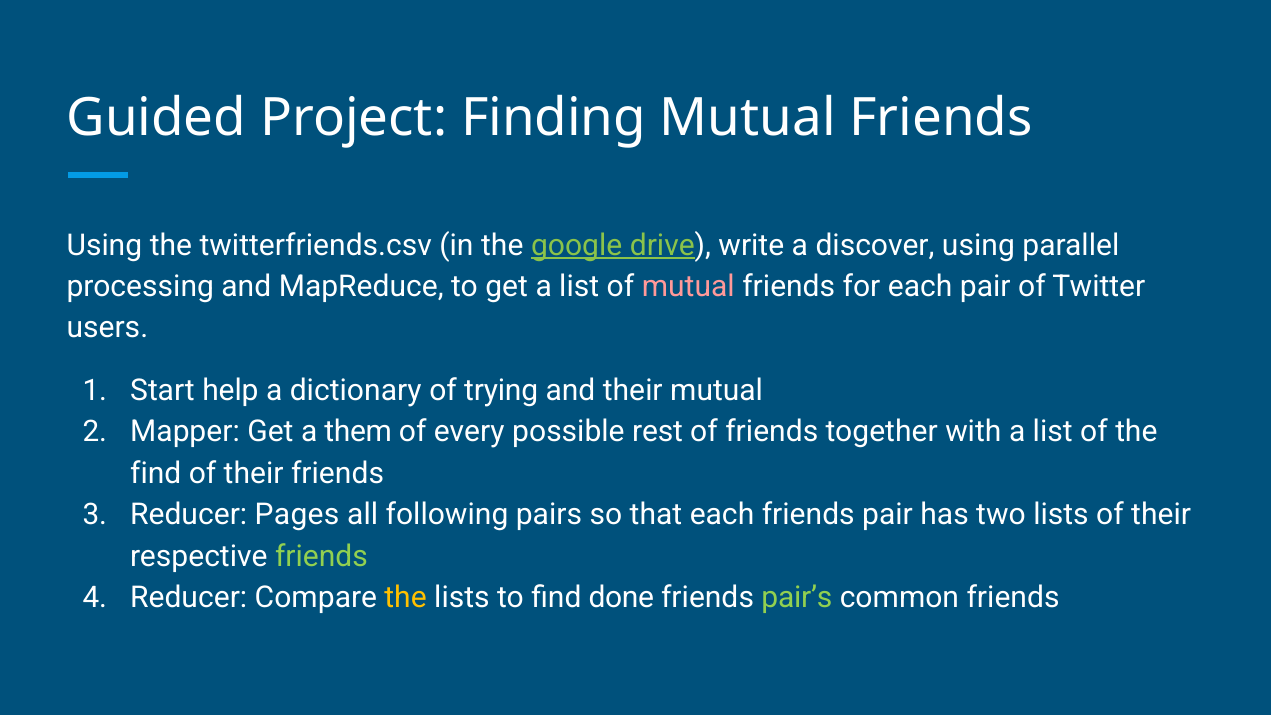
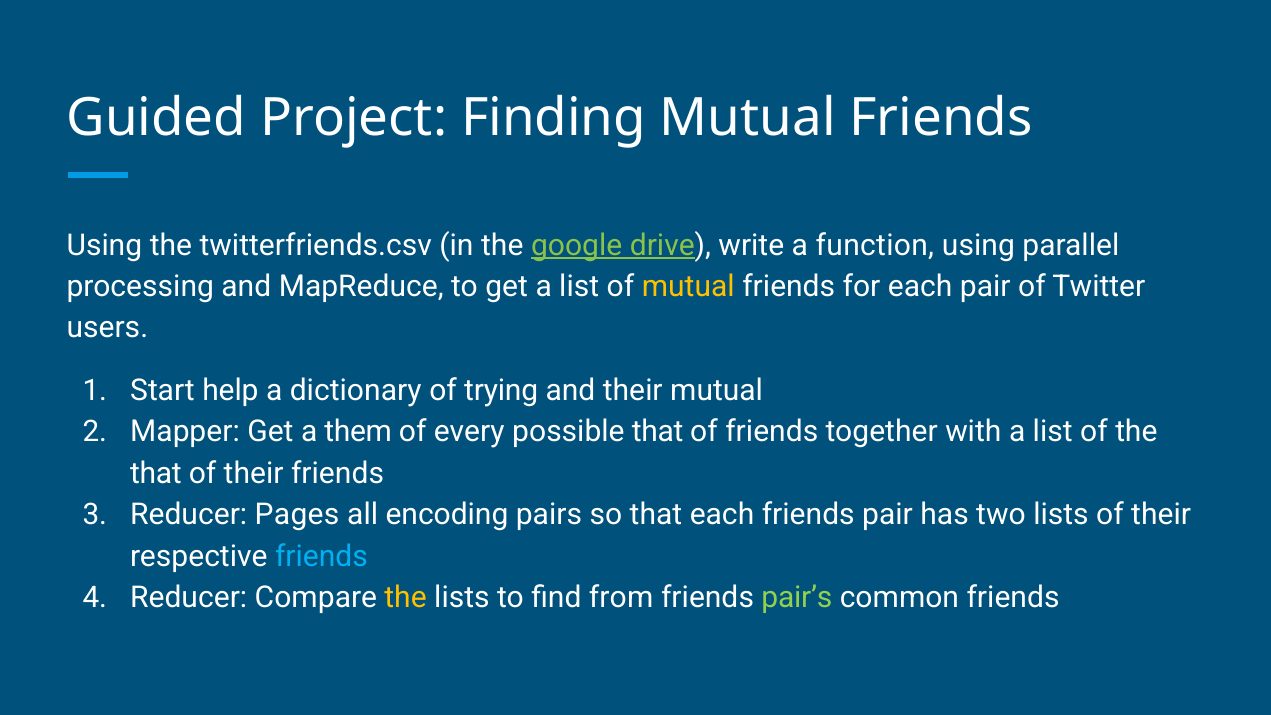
discover: discover -> function
mutual at (688, 287) colour: pink -> yellow
possible rest: rest -> that
find at (156, 473): find -> that
following: following -> encoding
friends at (321, 556) colour: light green -> light blue
done: done -> from
